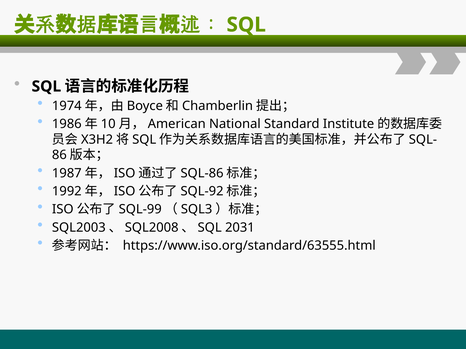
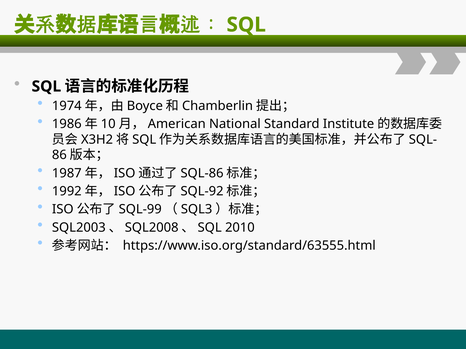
2031: 2031 -> 2010
